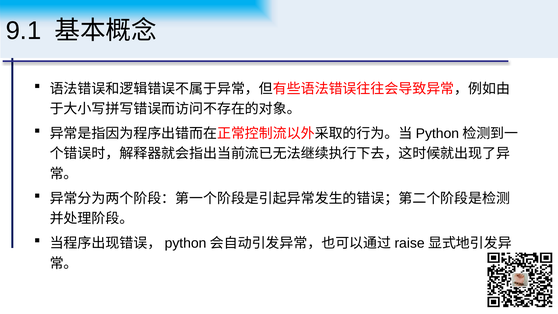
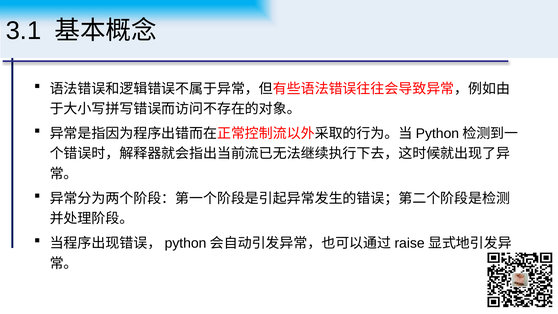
9.1: 9.1 -> 3.1
